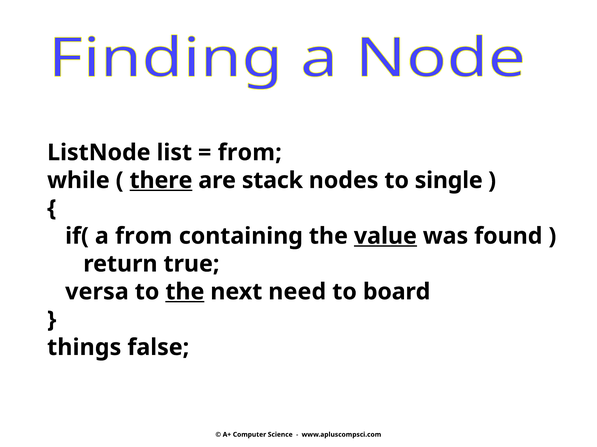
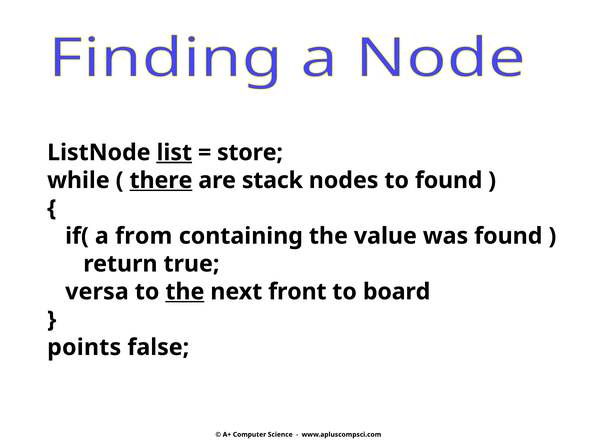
list underline: none -> present
from at (250, 153): from -> store
to single: single -> found
value underline: present -> none
need: need -> front
things: things -> points
